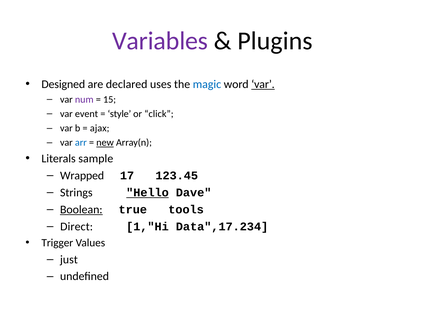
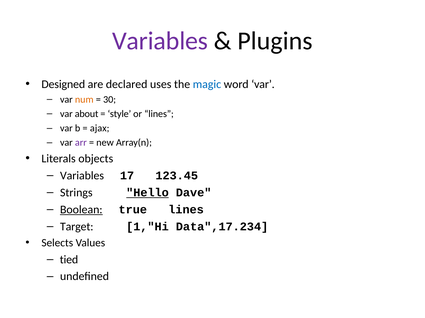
var at (263, 84) underline: present -> none
num colour: purple -> orange
15: 15 -> 30
event: event -> about
or click: click -> lines
arr colour: blue -> purple
new underline: present -> none
sample: sample -> objects
Wrapped at (82, 176): Wrapped -> Variables
true tools: tools -> lines
Direct: Direct -> Target
Trigger: Trigger -> Selects
just: just -> tied
